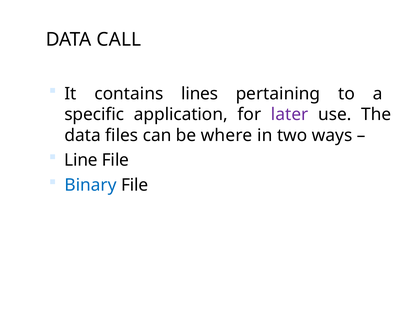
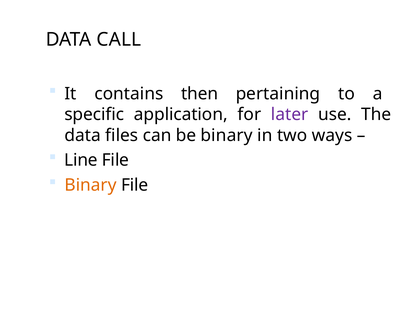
lines: lines -> then
be where: where -> binary
Binary at (91, 185) colour: blue -> orange
